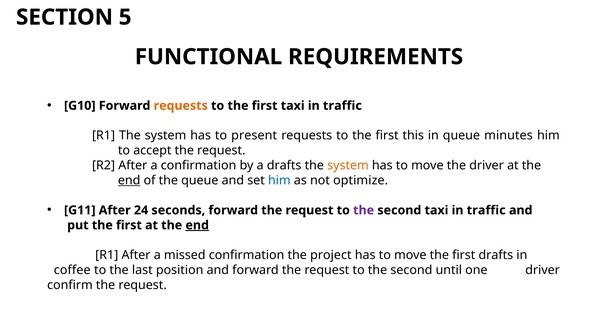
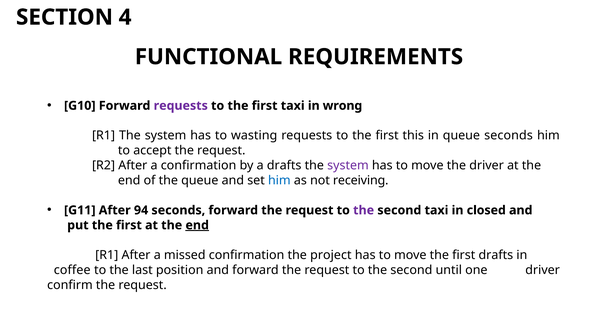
5: 5 -> 4
requests at (181, 106) colour: orange -> purple
first taxi in traffic: traffic -> wrong
present: present -> wasting
queue minutes: minutes -> seconds
system at (348, 166) colour: orange -> purple
end at (129, 181) underline: present -> none
optimize: optimize -> receiving
24: 24 -> 94
second taxi in traffic: traffic -> closed
